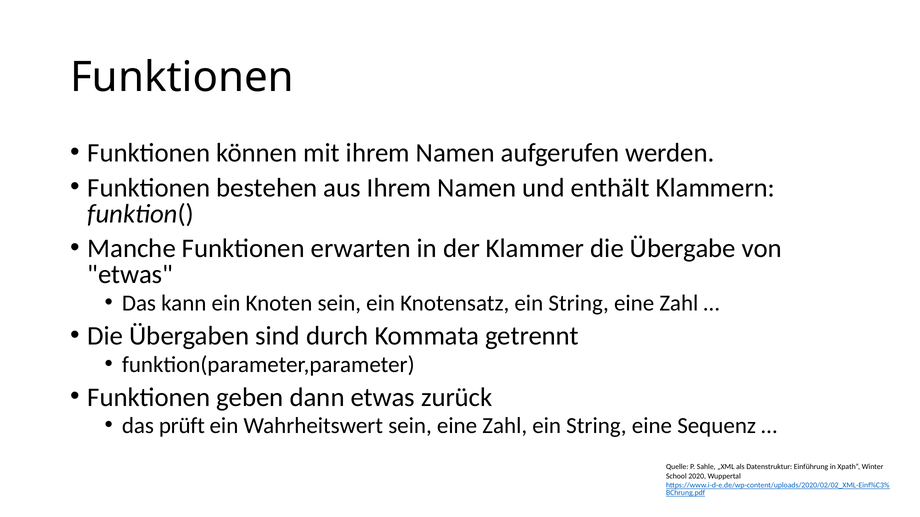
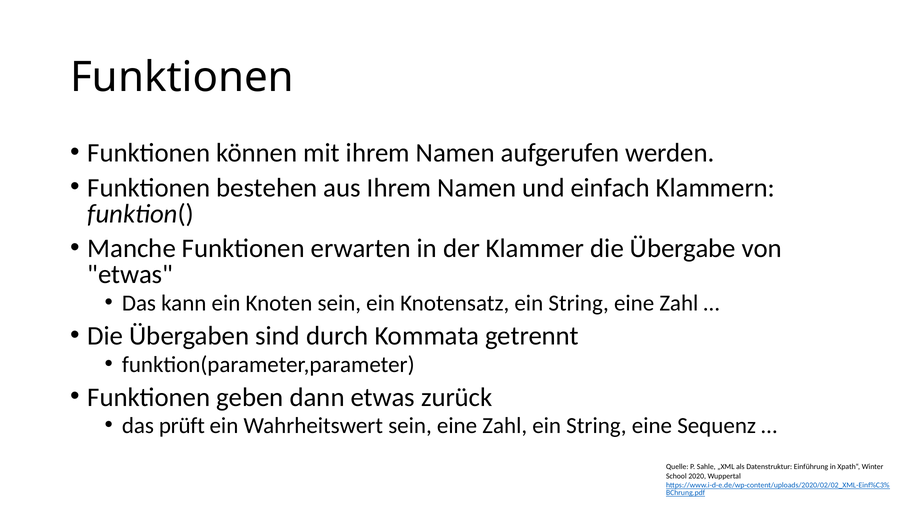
enthält: enthält -> einfach
